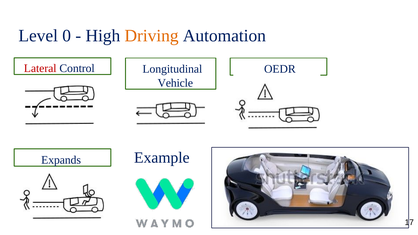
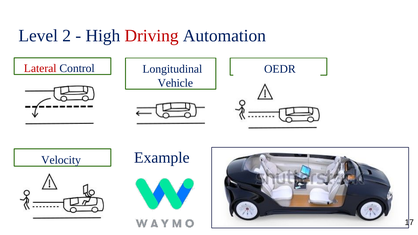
0: 0 -> 2
Driving colour: orange -> red
Expands: Expands -> Velocity
